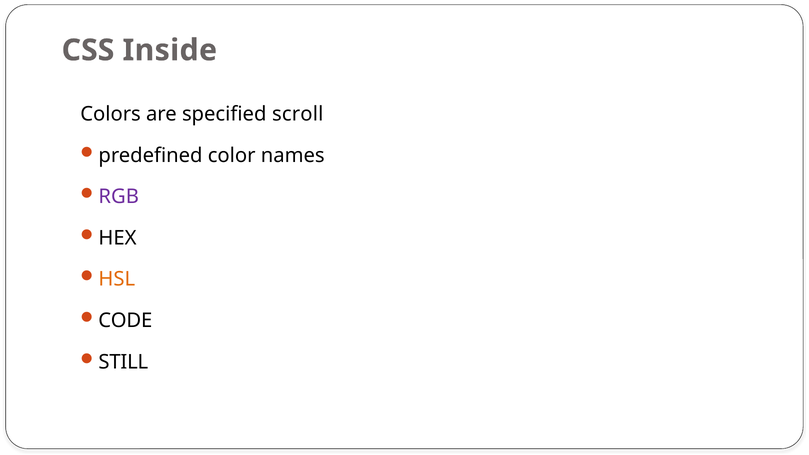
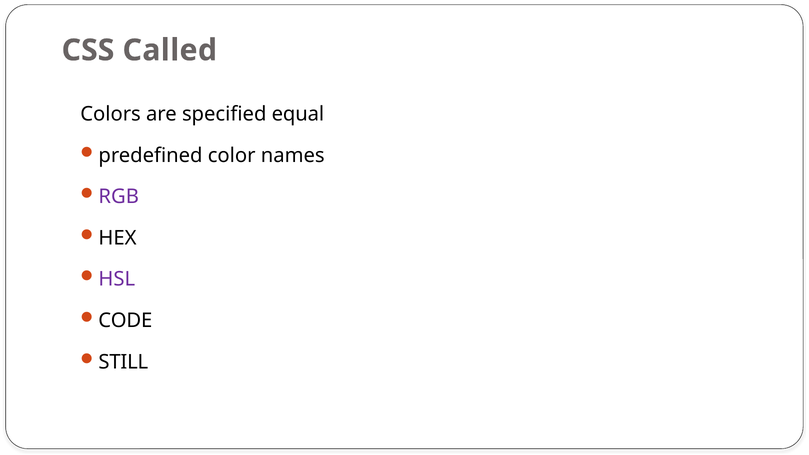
Inside: Inside -> Called
scroll: scroll -> equal
HSL colour: orange -> purple
